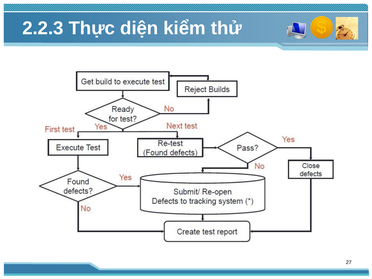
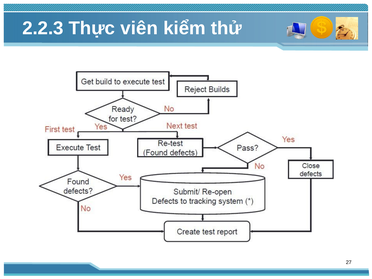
diện: diện -> viên
